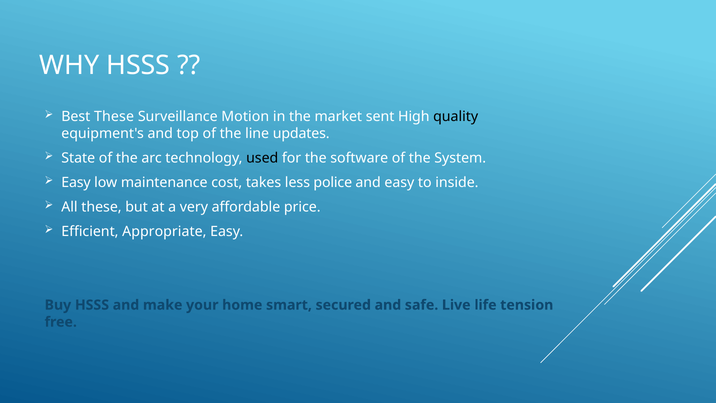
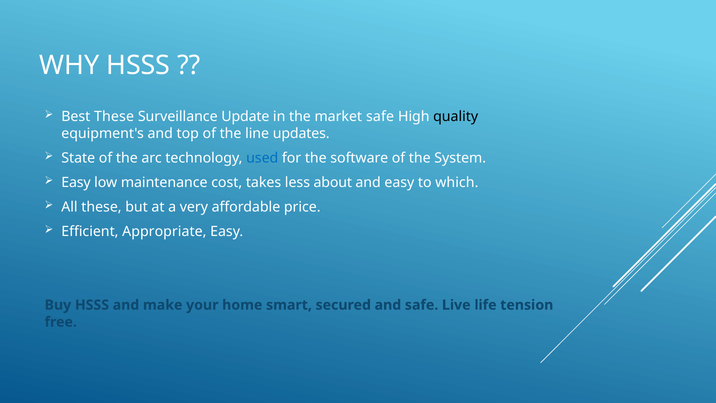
Motion: Motion -> Update
market sent: sent -> safe
used colour: black -> blue
police: police -> about
inside: inside -> which
